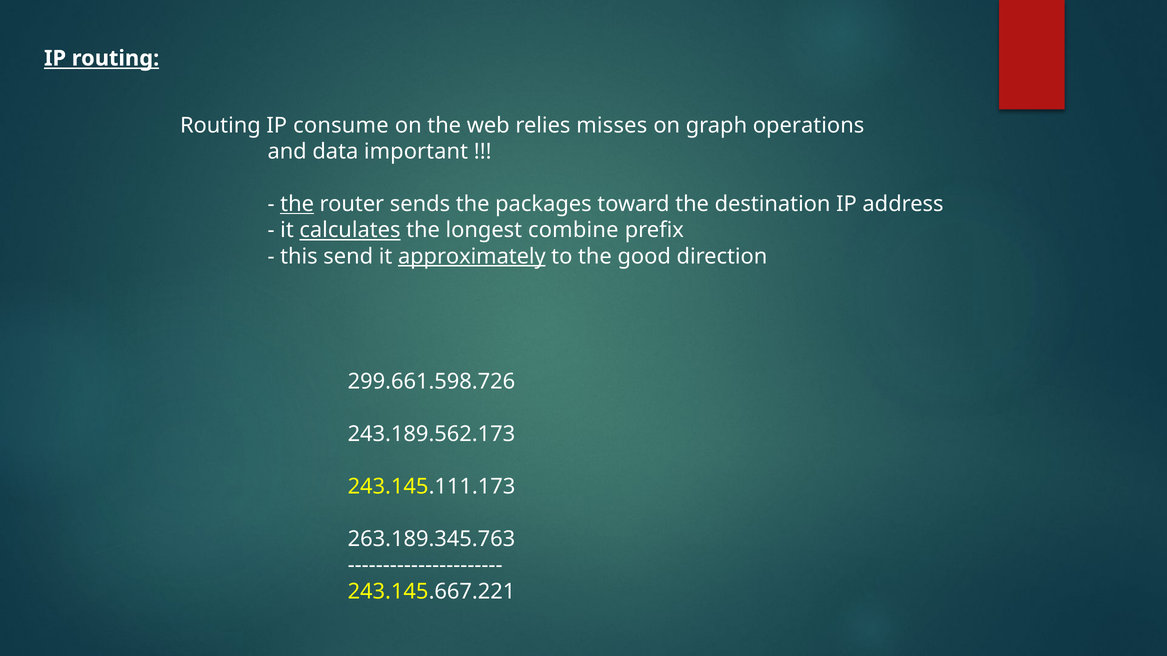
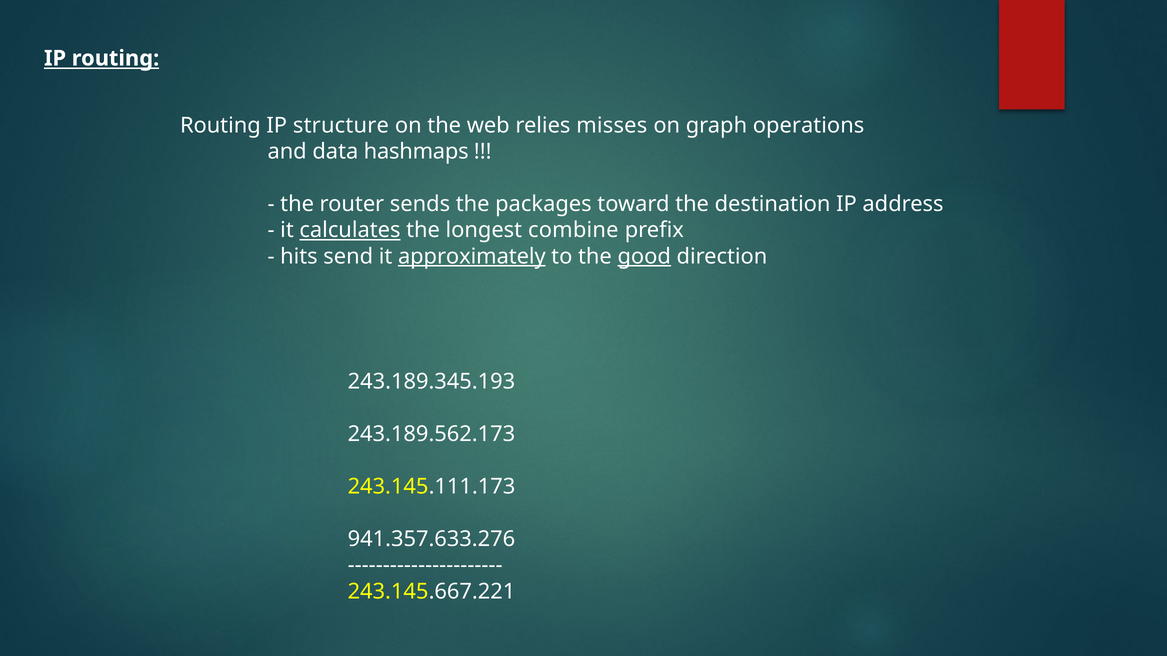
consume: consume -> structure
important: important -> hashmaps
the at (297, 204) underline: present -> none
this: this -> hits
good underline: none -> present
299.661.598.726: 299.661.598.726 -> 243.189.345.193
263.189.345.763: 263.189.345.763 -> 941.357.633.276
